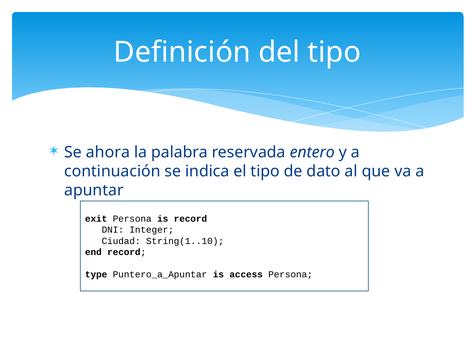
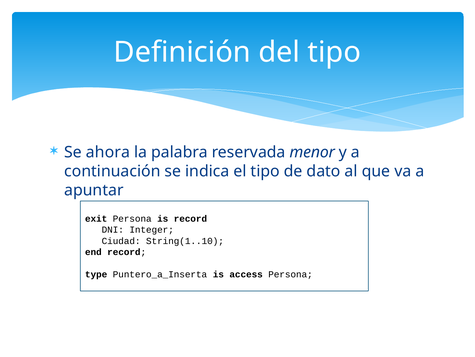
entero: entero -> menor
Puntero_a_Apuntar: Puntero_a_Apuntar -> Puntero_a_Inserta
